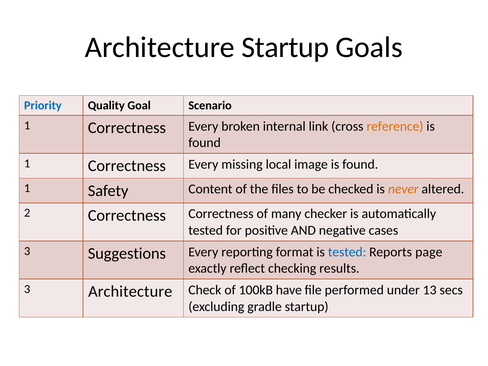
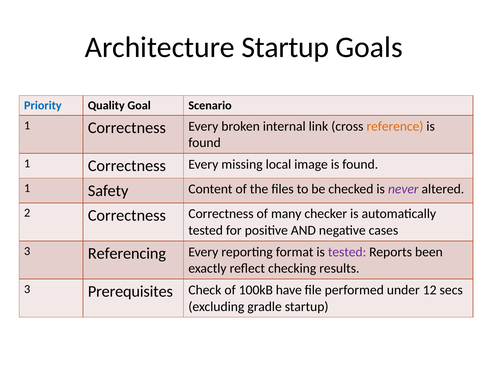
never colour: orange -> purple
Suggestions: Suggestions -> Referencing
tested at (347, 252) colour: blue -> purple
page: page -> been
3 Architecture: Architecture -> Prerequisites
13: 13 -> 12
